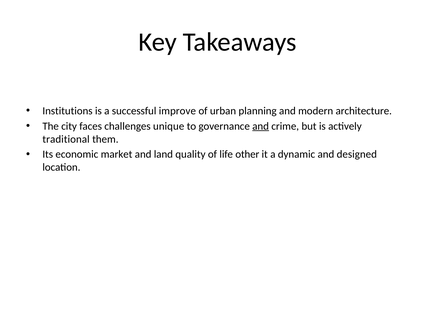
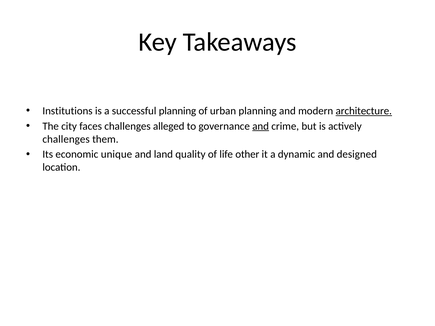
successful improve: improve -> planning
architecture underline: none -> present
unique: unique -> alleged
traditional at (66, 139): traditional -> challenges
market: market -> unique
